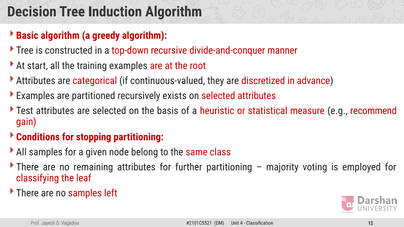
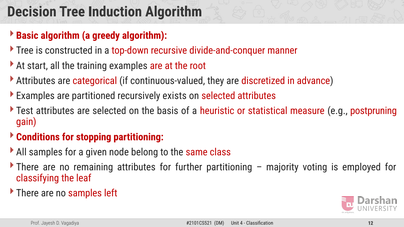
recommend: recommend -> postpruning
